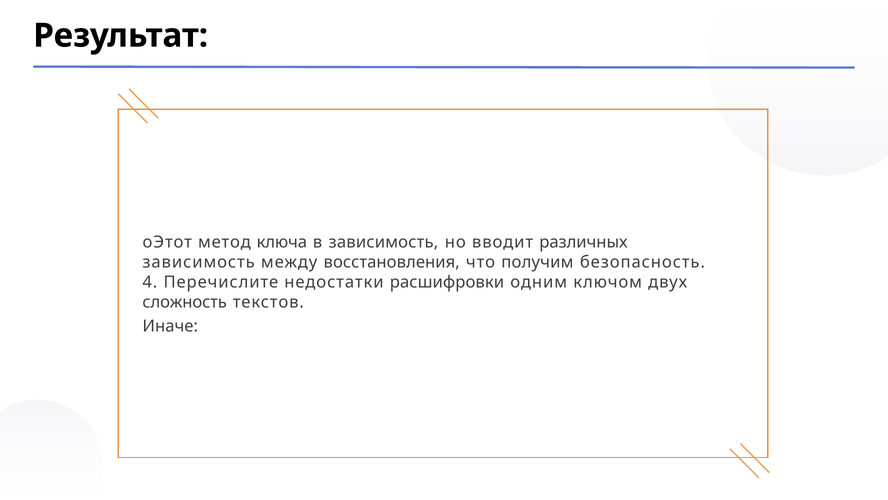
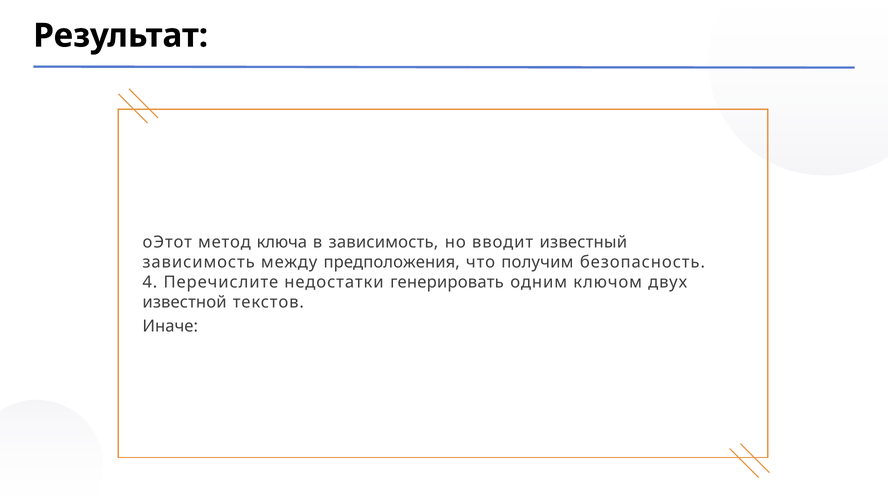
различных: различных -> известный
восстановления: восстановления -> предположения
расшифровки: расшифровки -> генерировать
сложность: сложность -> известной
